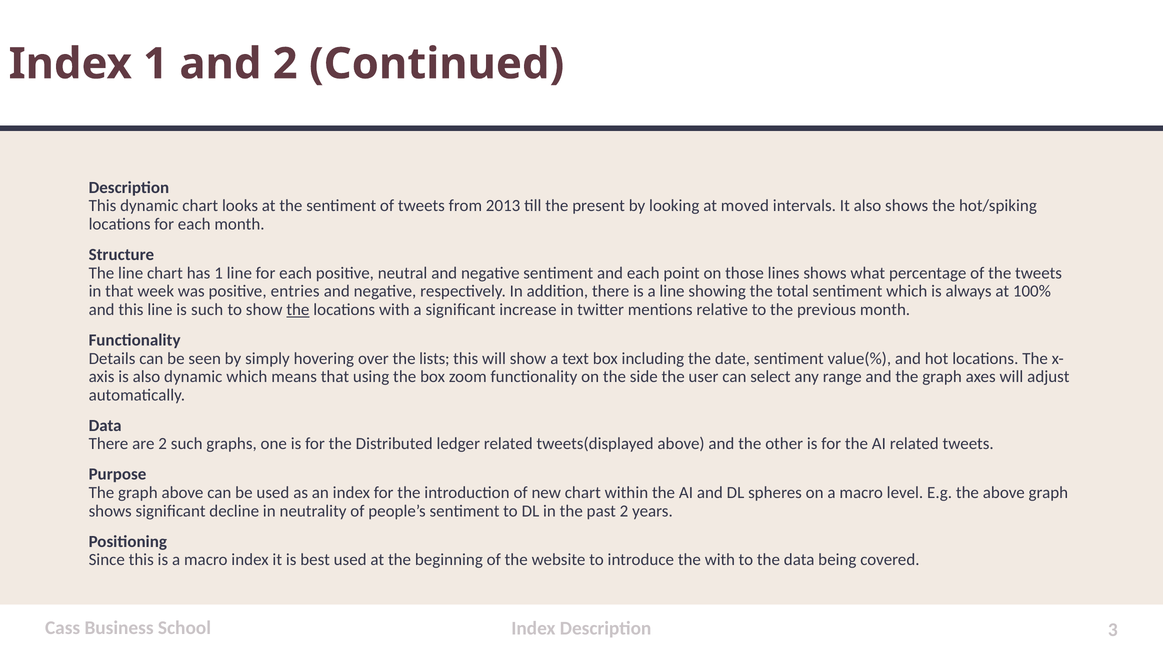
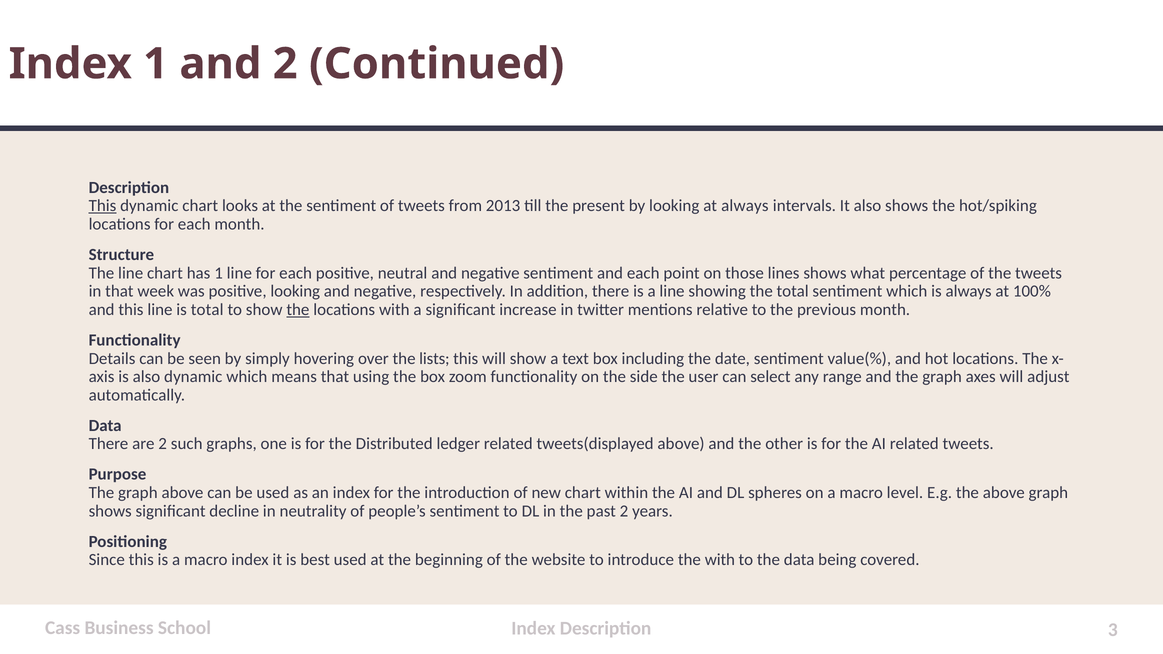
This at (102, 206) underline: none -> present
at moved: moved -> always
positive entries: entries -> looking
is such: such -> total
